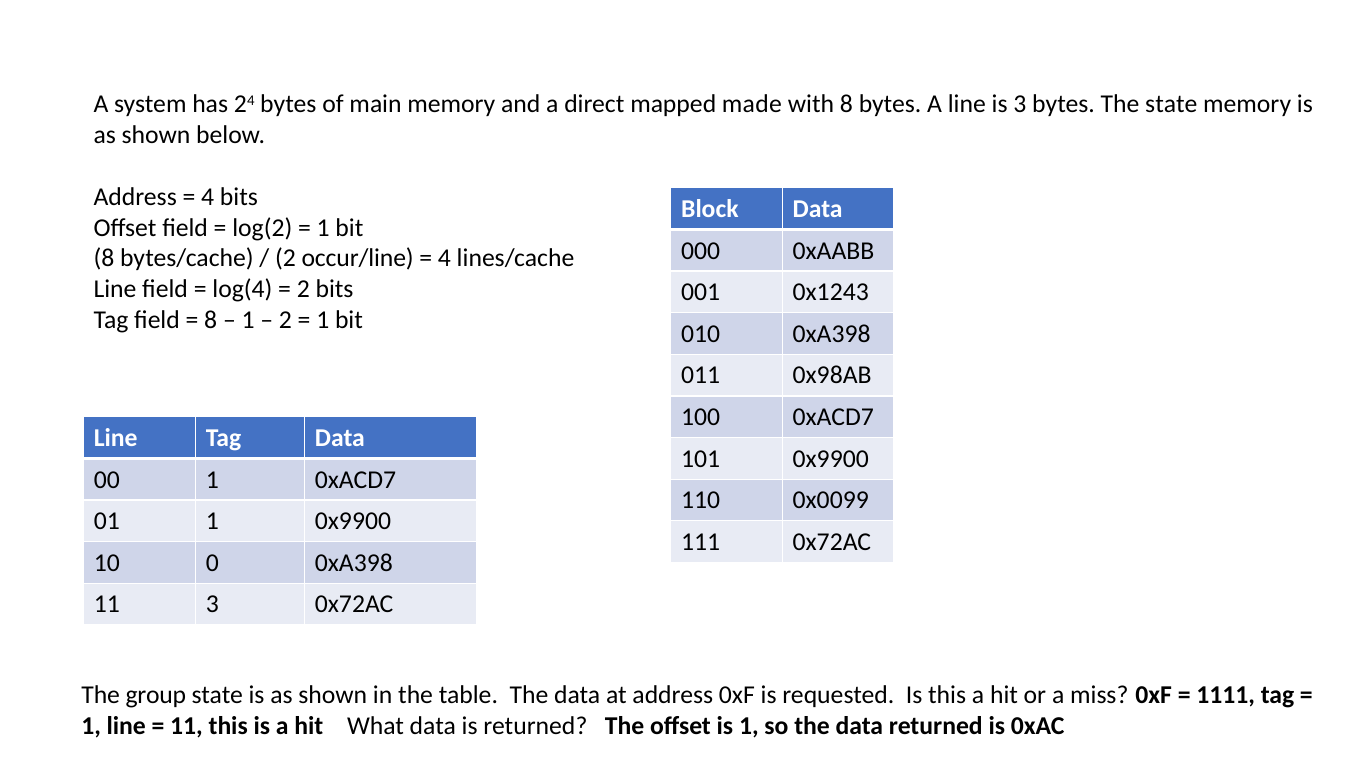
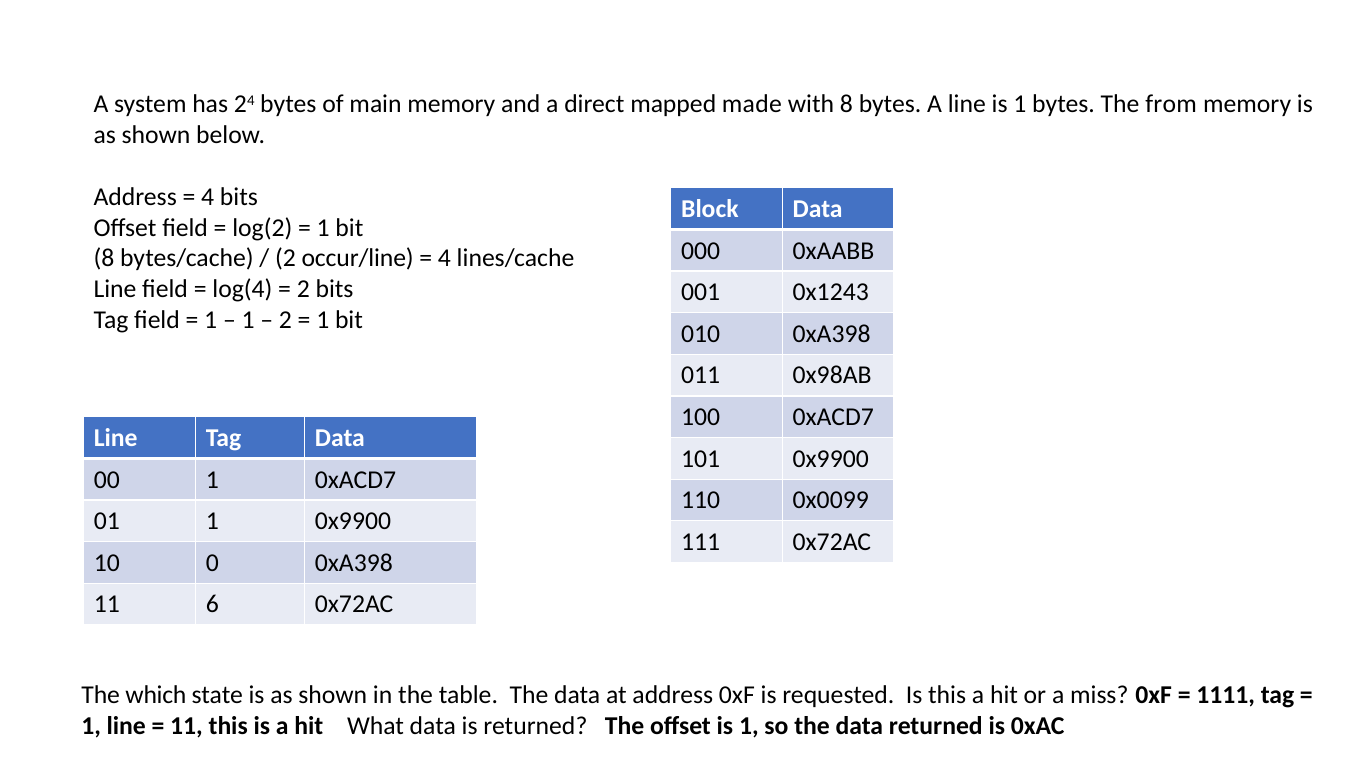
line is 3: 3 -> 1
The state: state -> from
8 at (211, 320): 8 -> 1
11 3: 3 -> 6
group: group -> which
